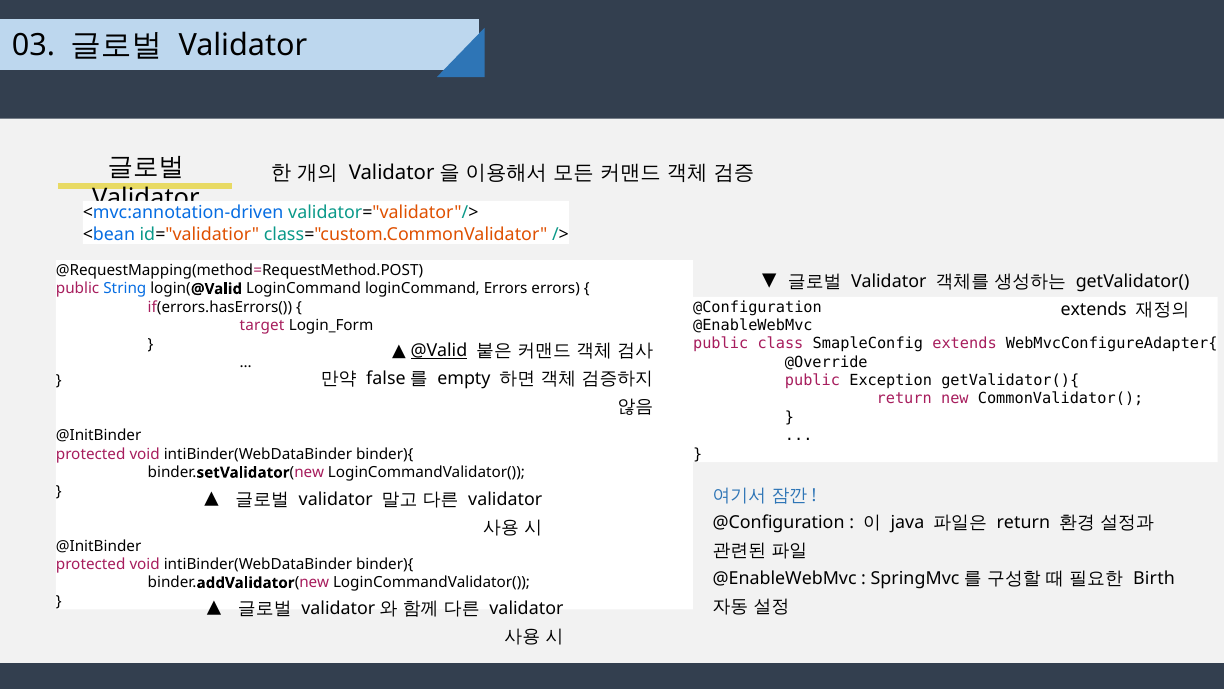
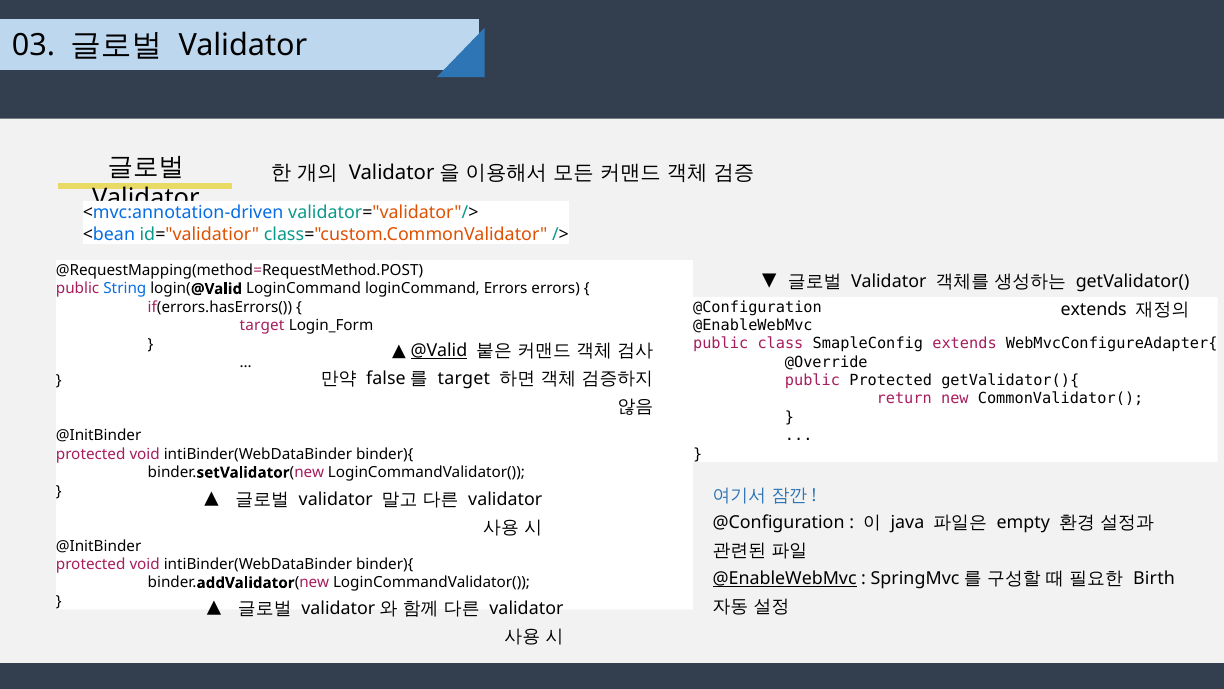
empty at (464, 378): empty -> target
public Exception: Exception -> Protected
return at (1023, 523): return -> empty
@EnableWebMvc at (785, 578) underline: none -> present
